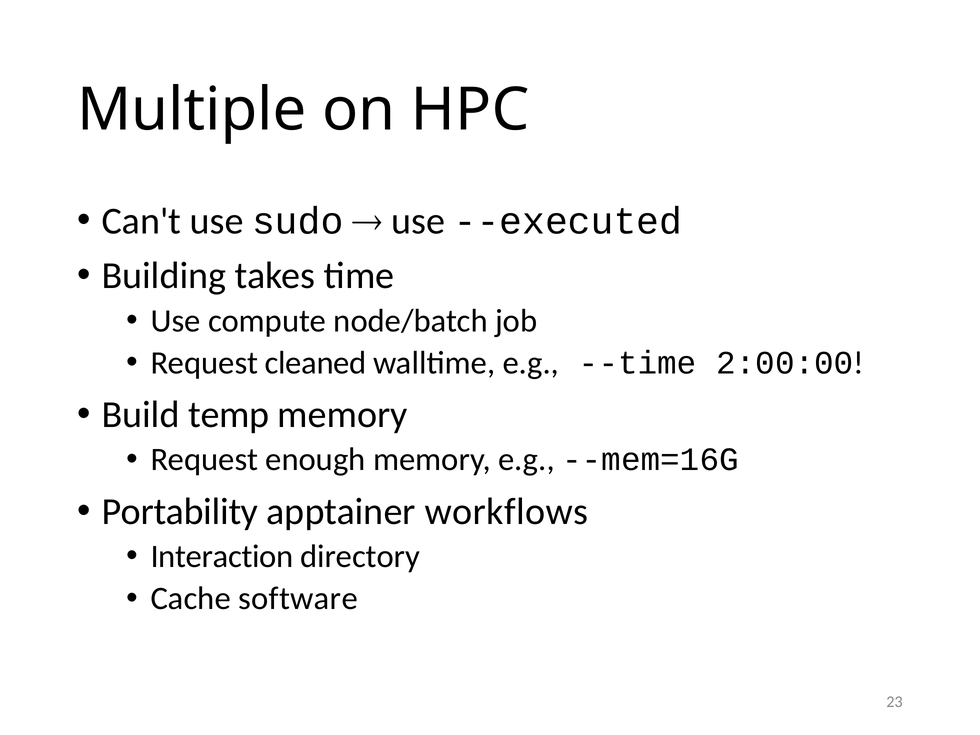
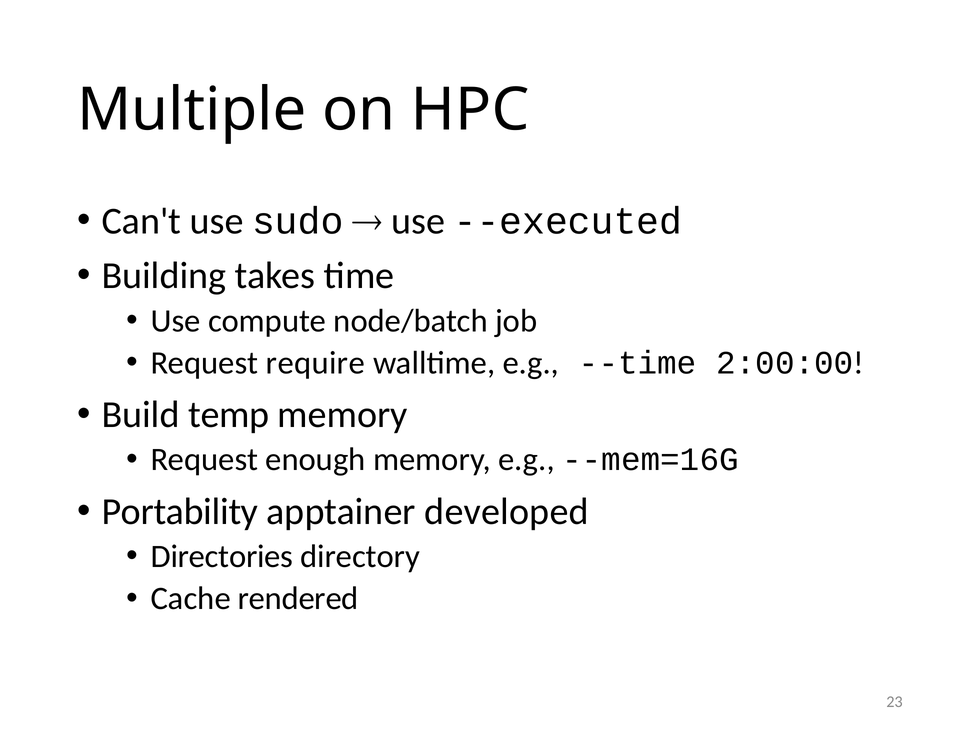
cleaned: cleaned -> require
workflows: workflows -> developed
Interaction: Interaction -> Directories
software: software -> rendered
